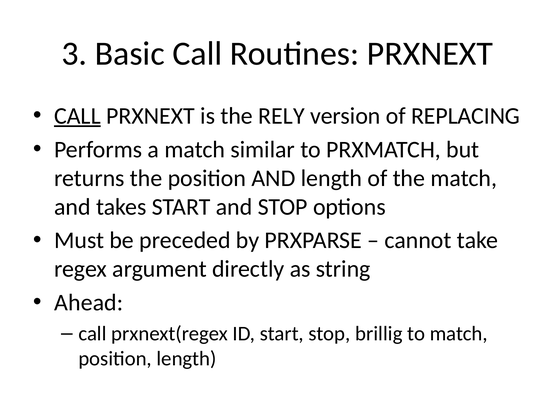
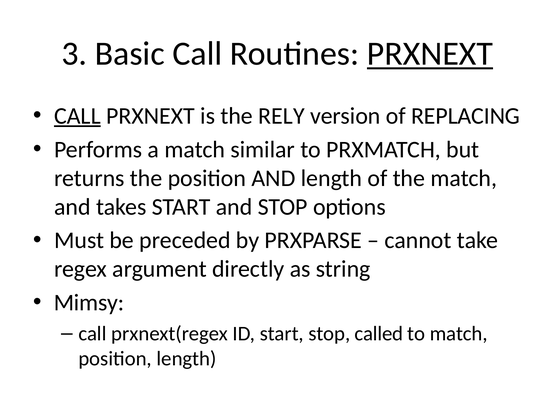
PRXNEXT at (430, 54) underline: none -> present
Ahead: Ahead -> Mimsy
brillig: brillig -> called
